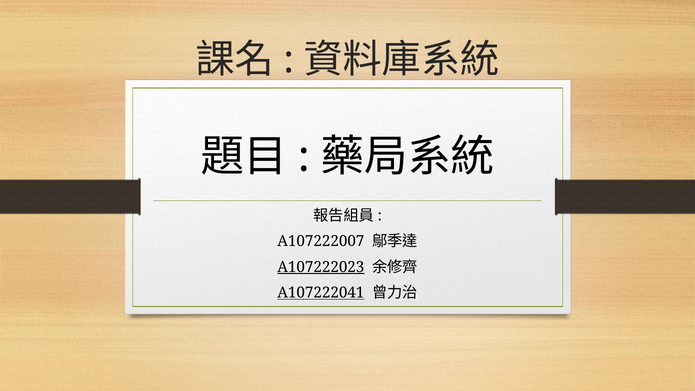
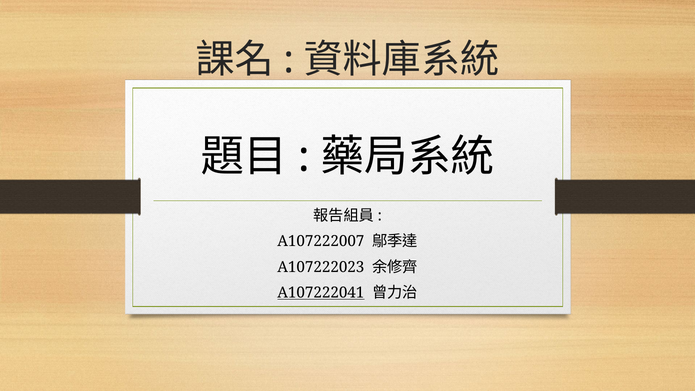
A107222023 underline: present -> none
